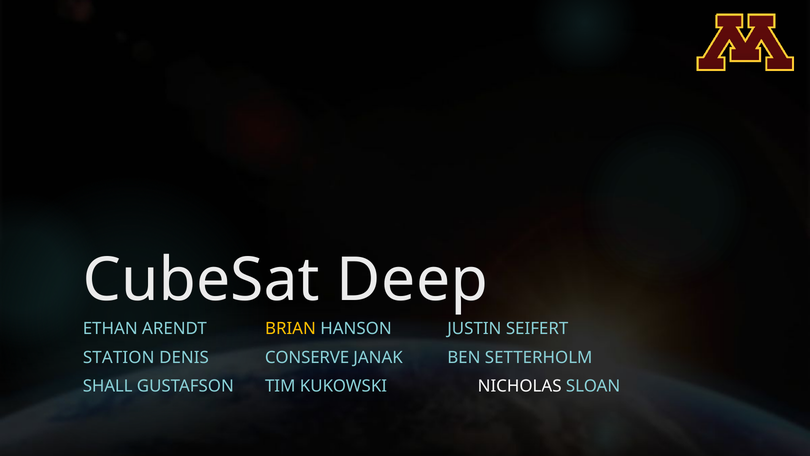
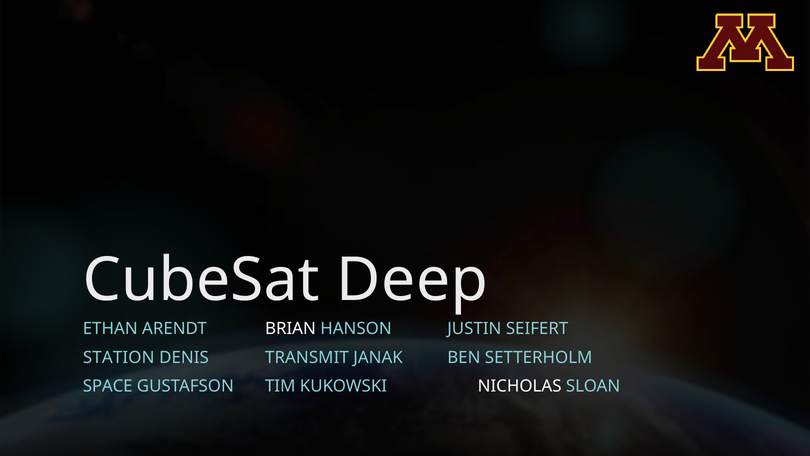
BRIAN colour: yellow -> white
CONSERVE: CONSERVE -> TRANSMIT
SHALL: SHALL -> SPACE
